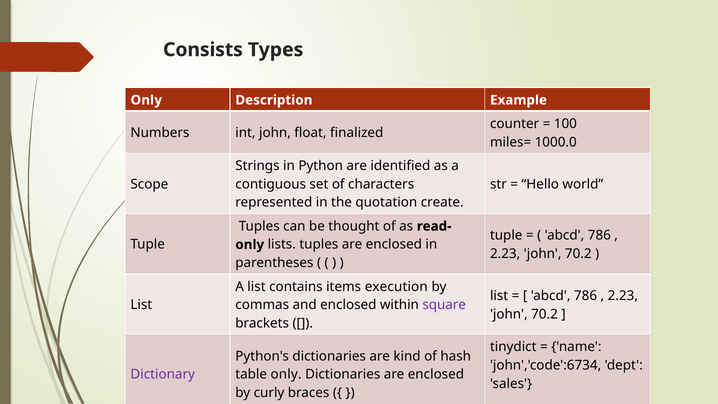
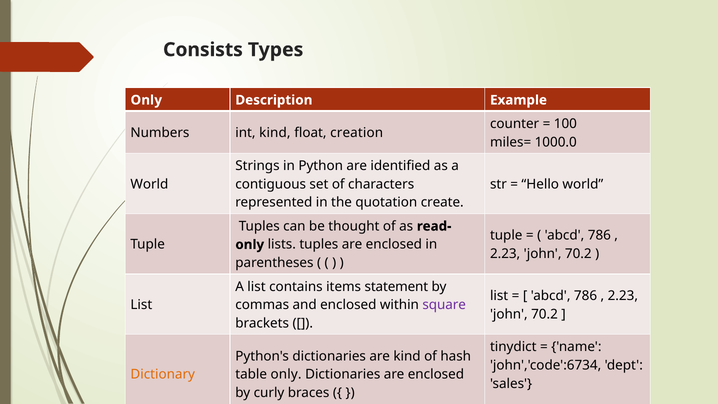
int john: john -> kind
finalized: finalized -> creation
Scope at (149, 184): Scope -> World
execution: execution -> statement
Dictionary colour: purple -> orange
